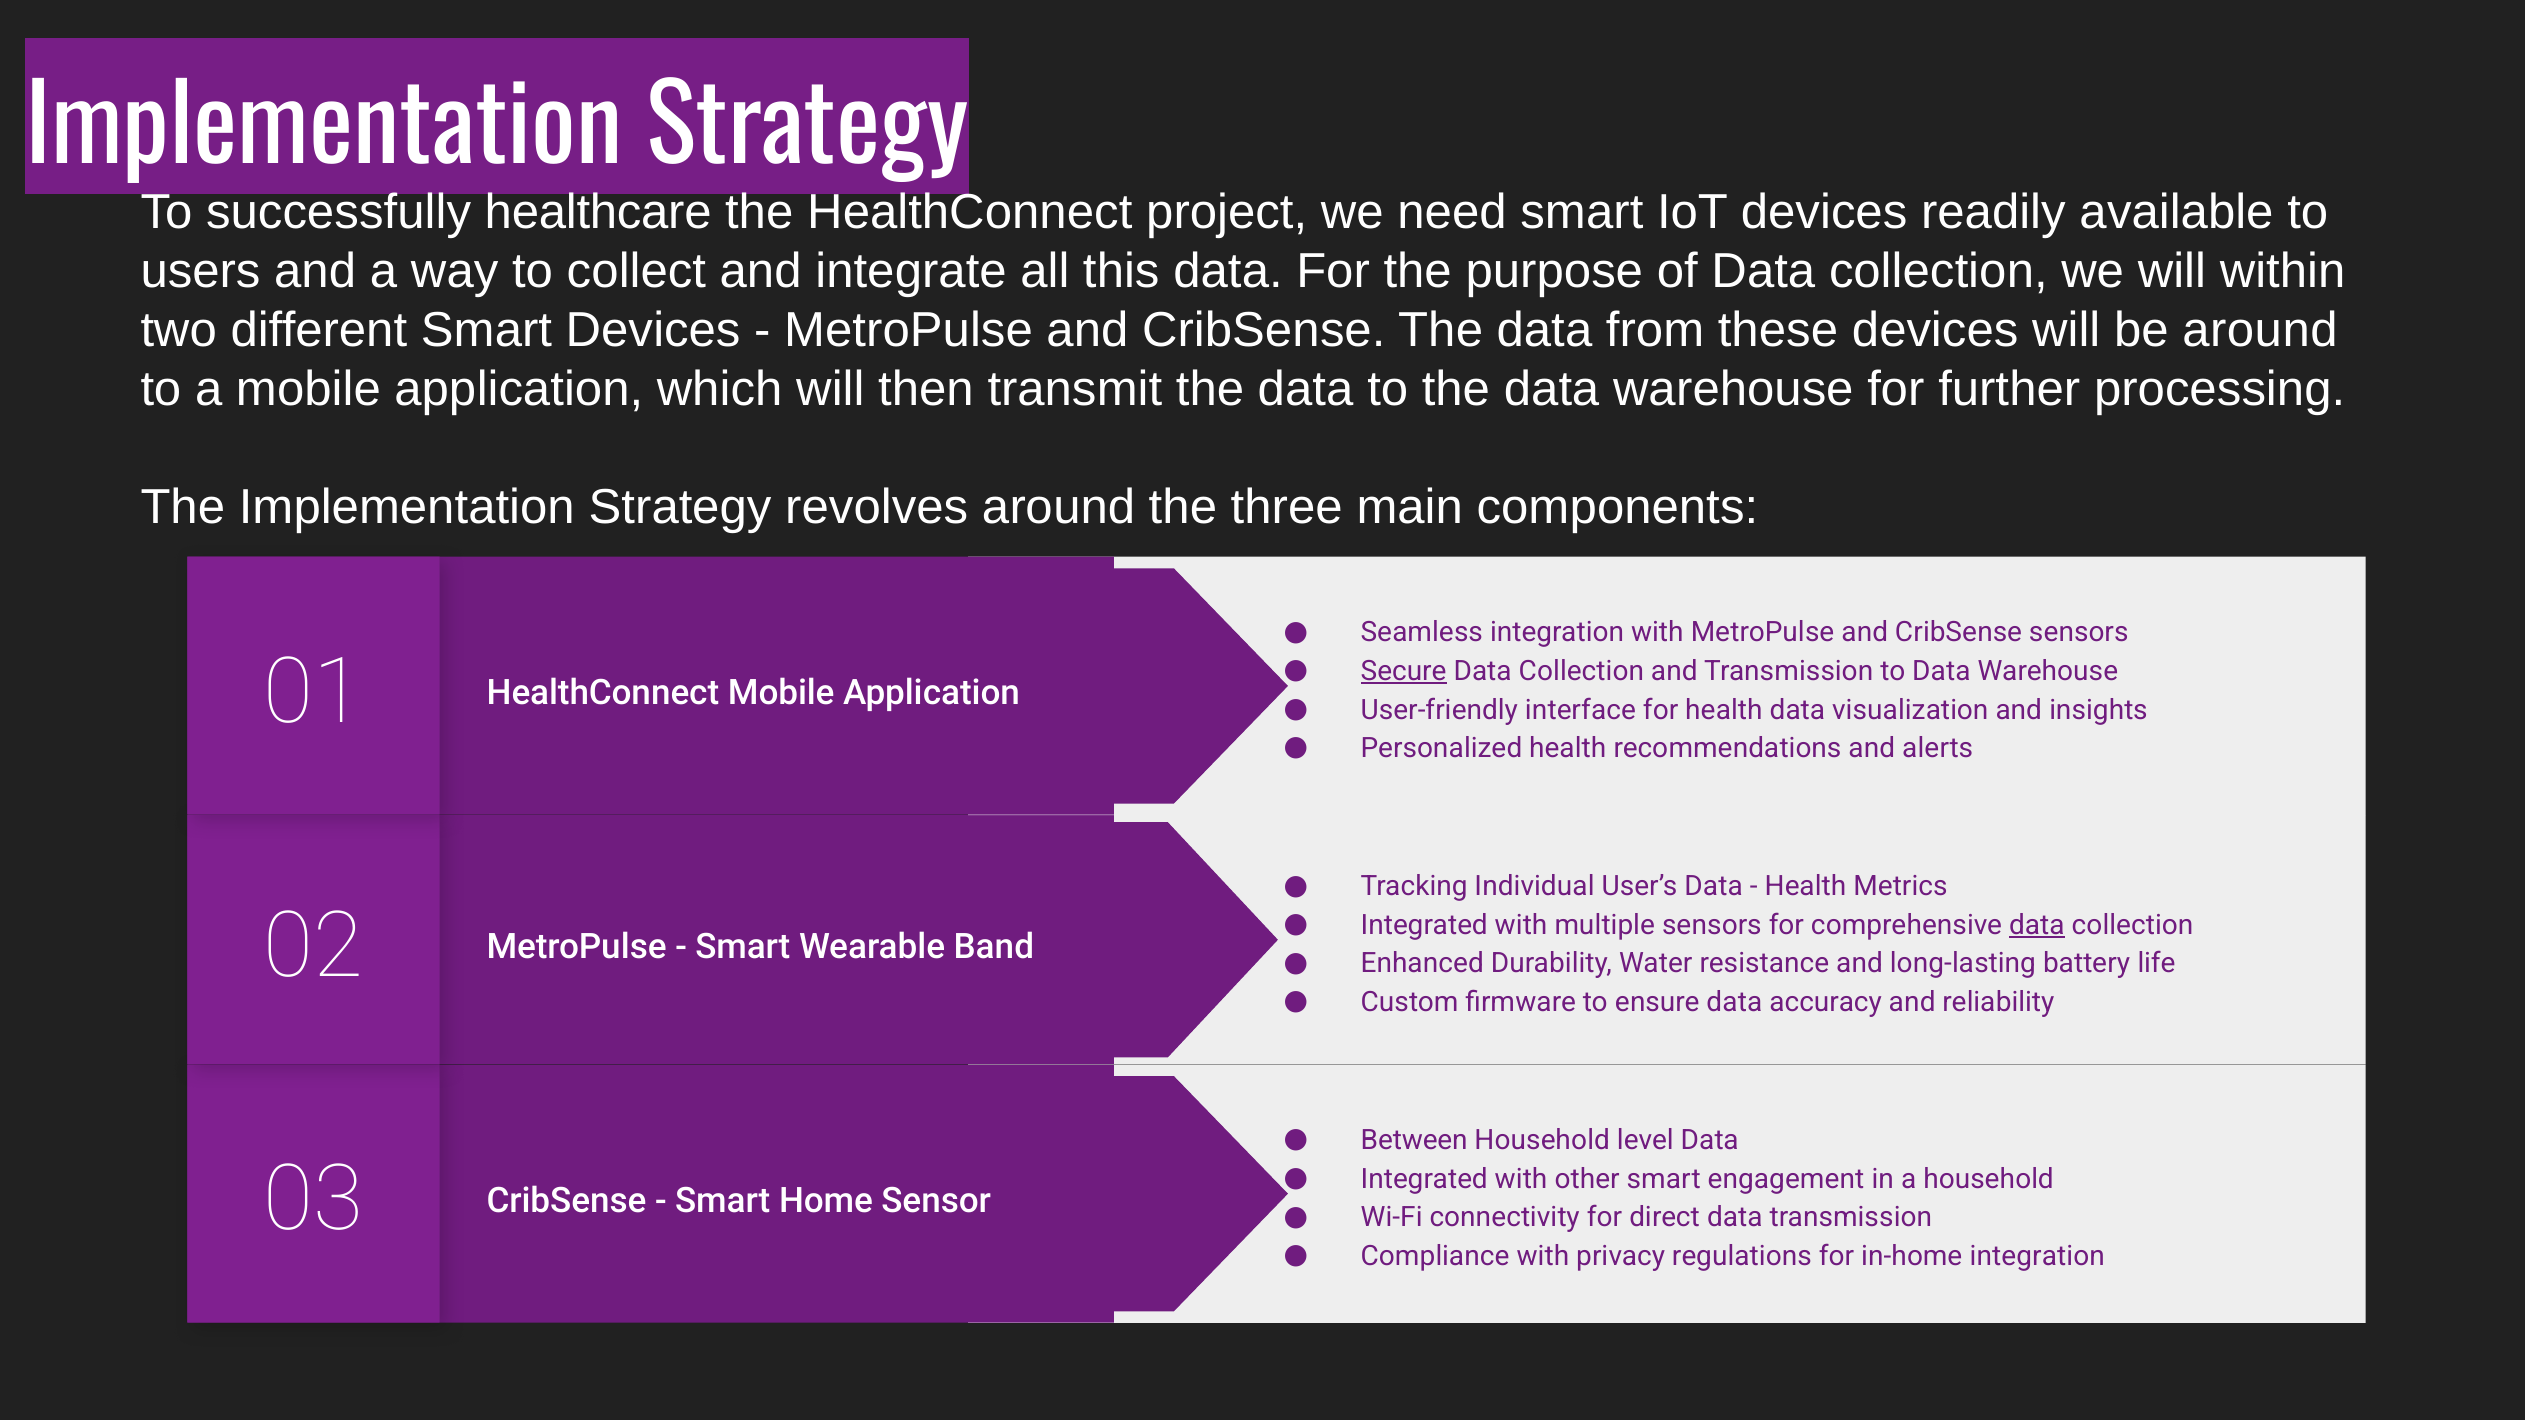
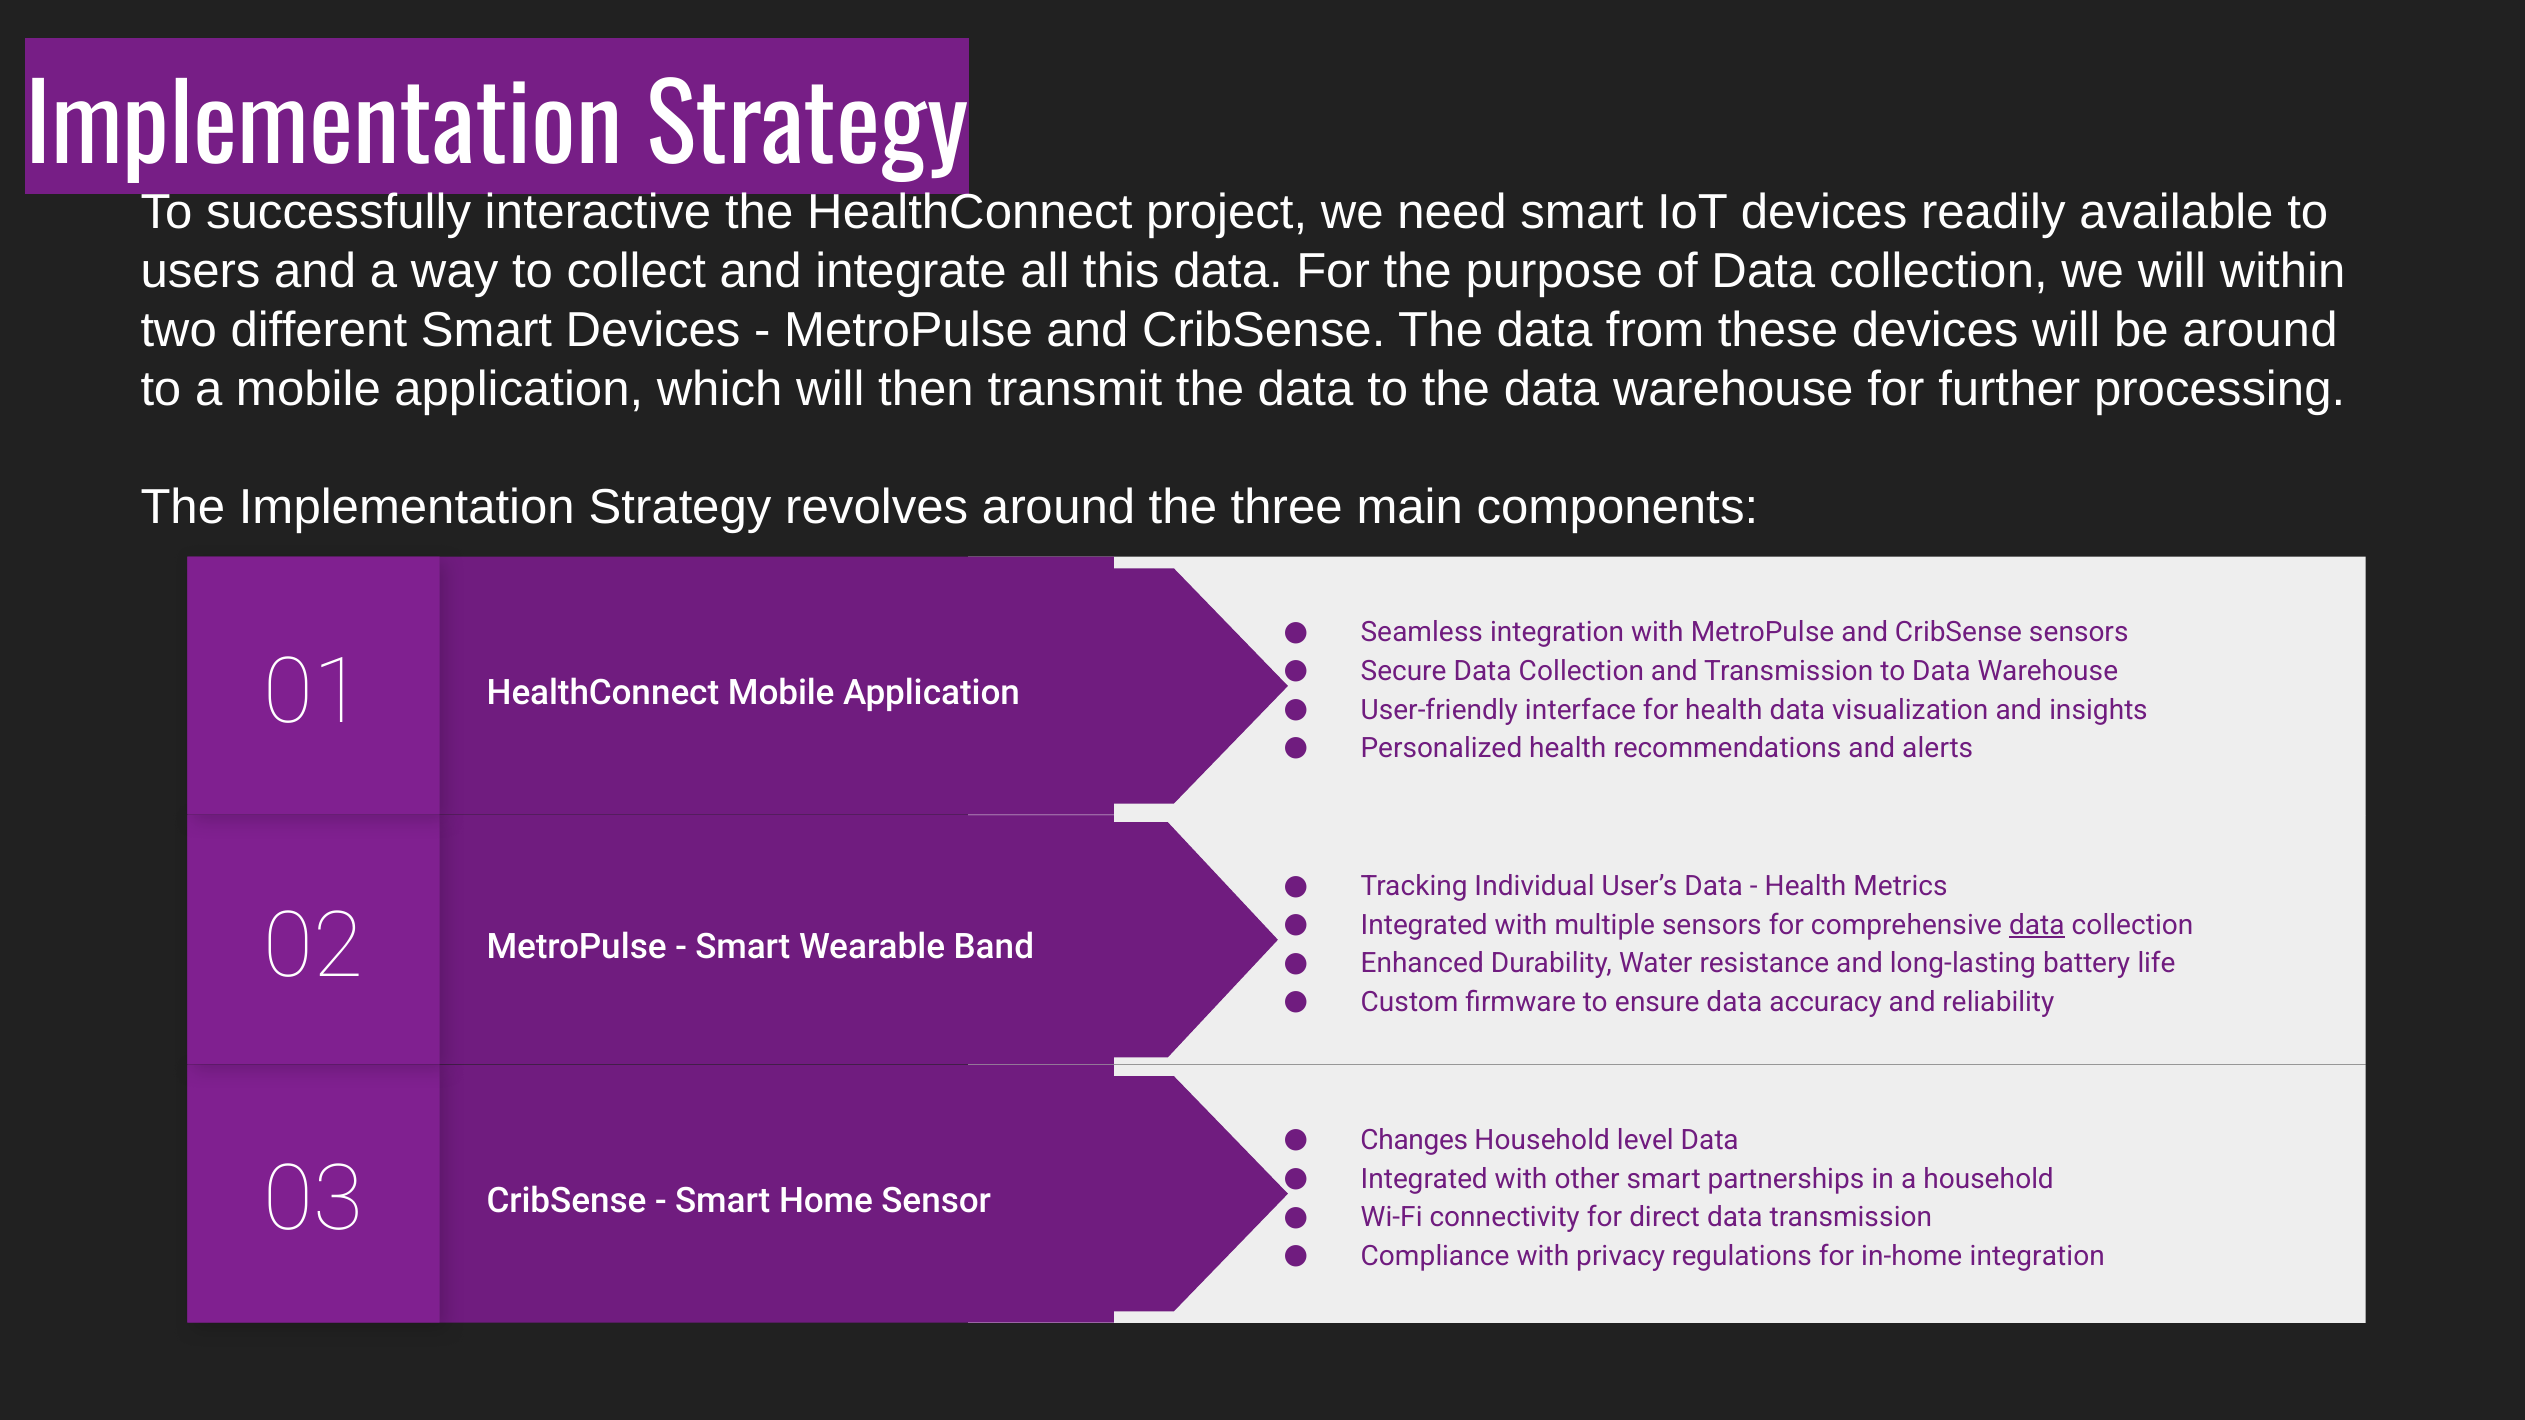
healthcare: healthcare -> interactive
Secure underline: present -> none
Between: Between -> Changes
engagement: engagement -> partnerships
